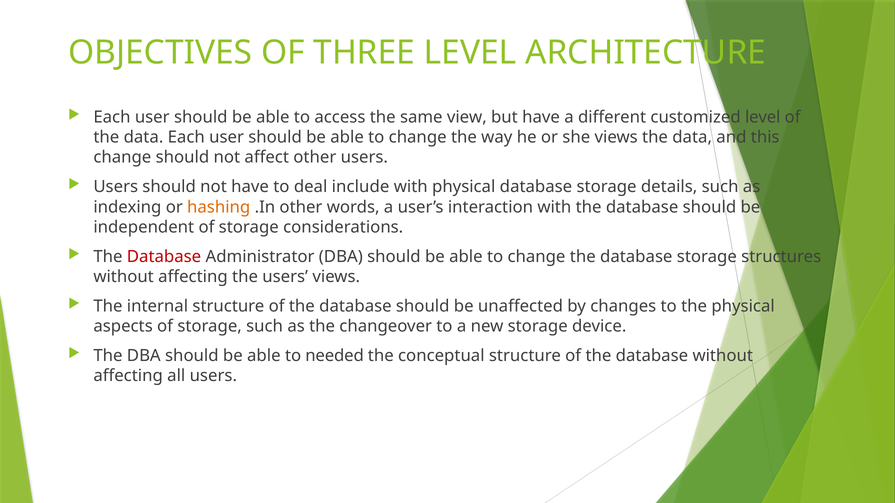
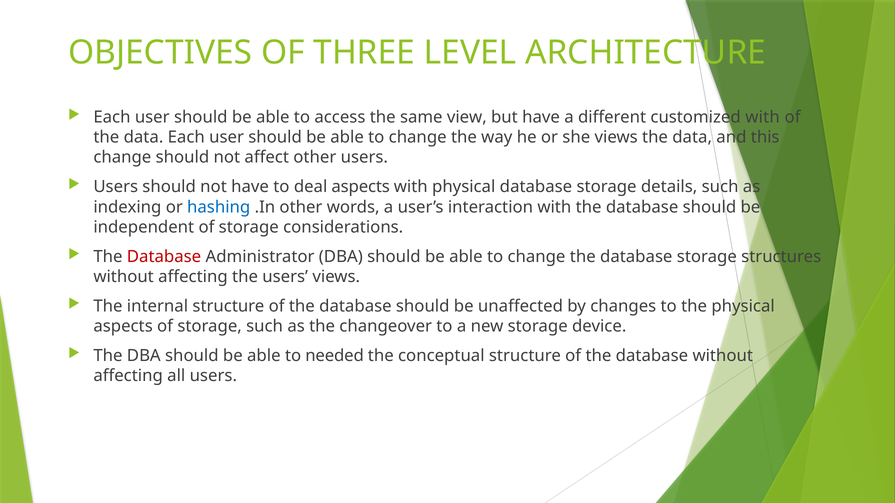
customized level: level -> with
deal include: include -> aspects
hashing colour: orange -> blue
